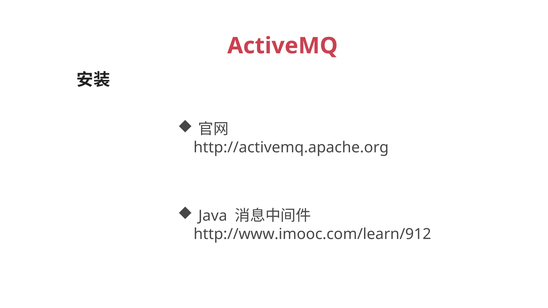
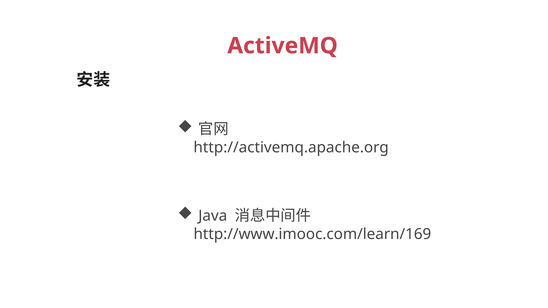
http://www.imooc.com/learn/912: http://www.imooc.com/learn/912 -> http://www.imooc.com/learn/169
